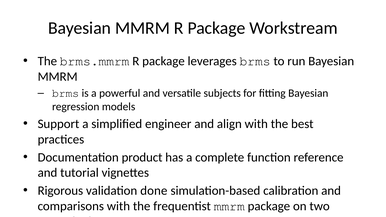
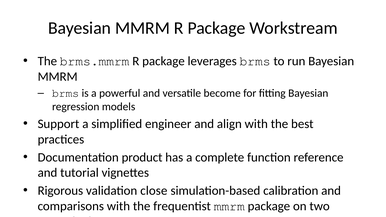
subjects: subjects -> become
done: done -> close
